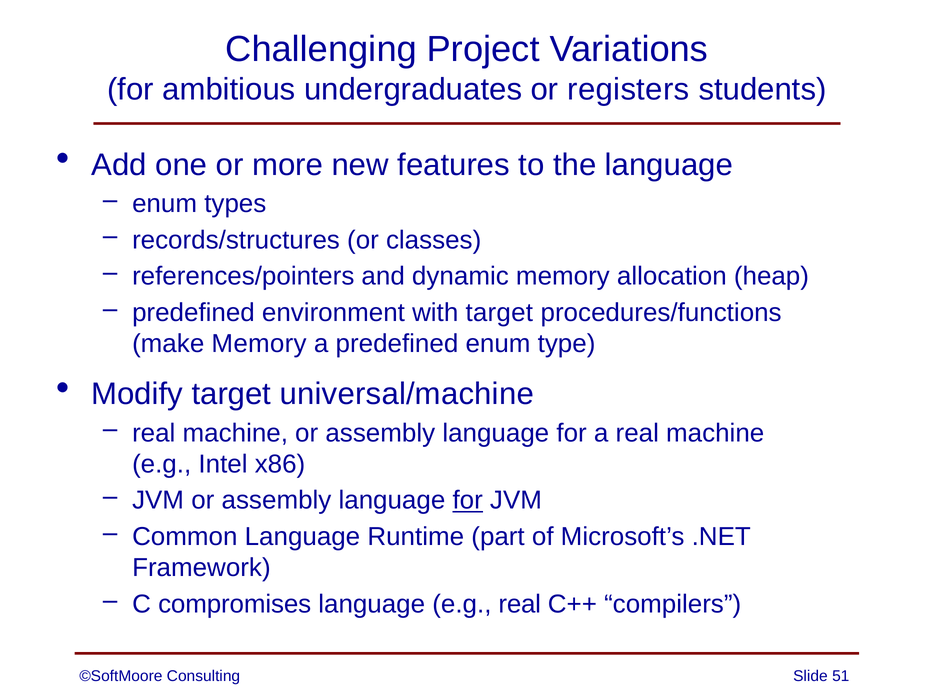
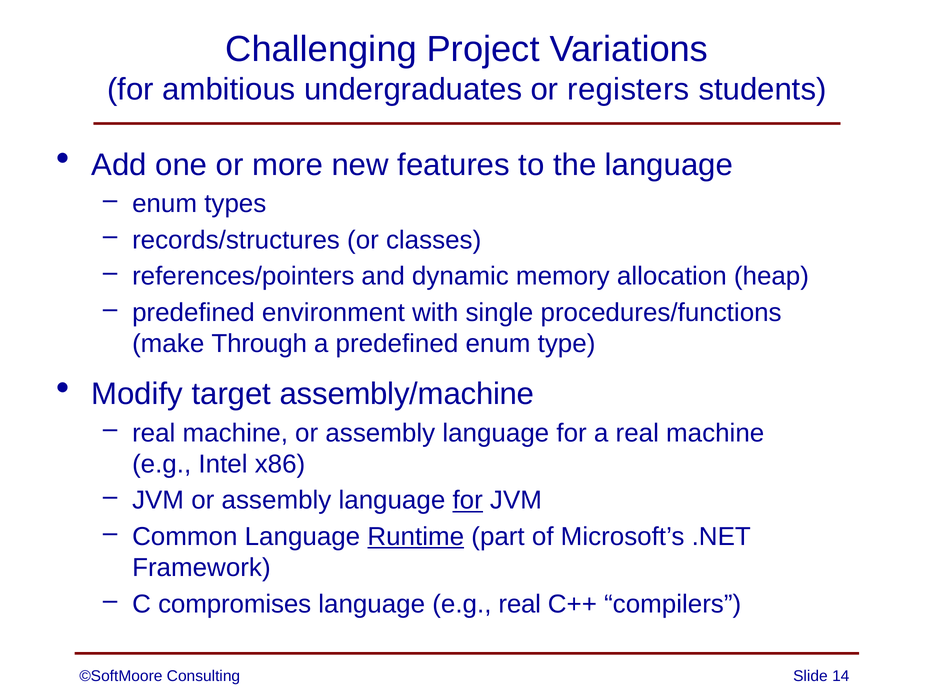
with target: target -> single
make Memory: Memory -> Through
universal/machine: universal/machine -> assembly/machine
Runtime underline: none -> present
51: 51 -> 14
